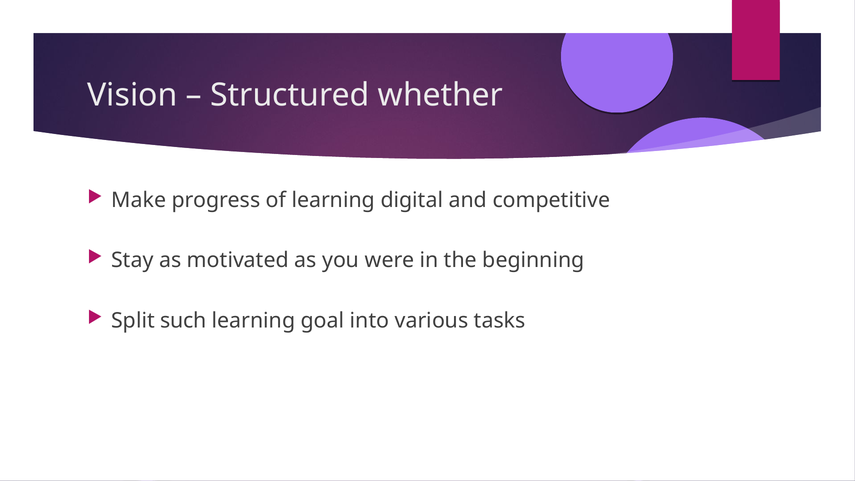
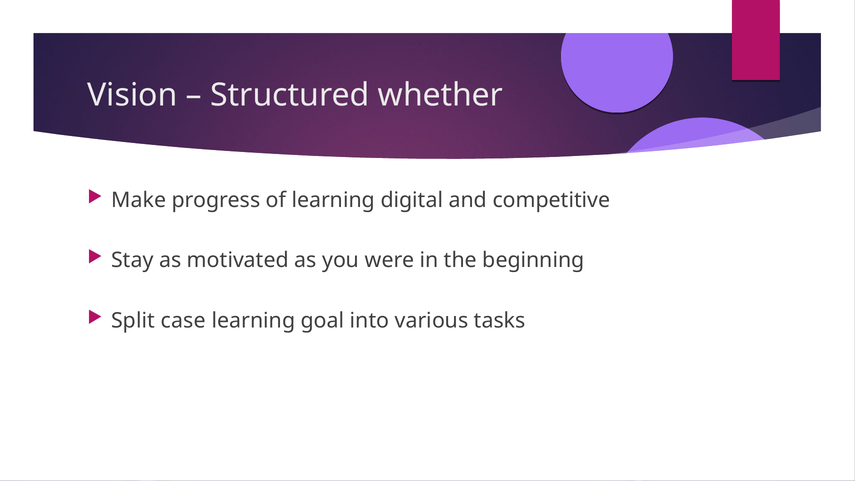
such: such -> case
